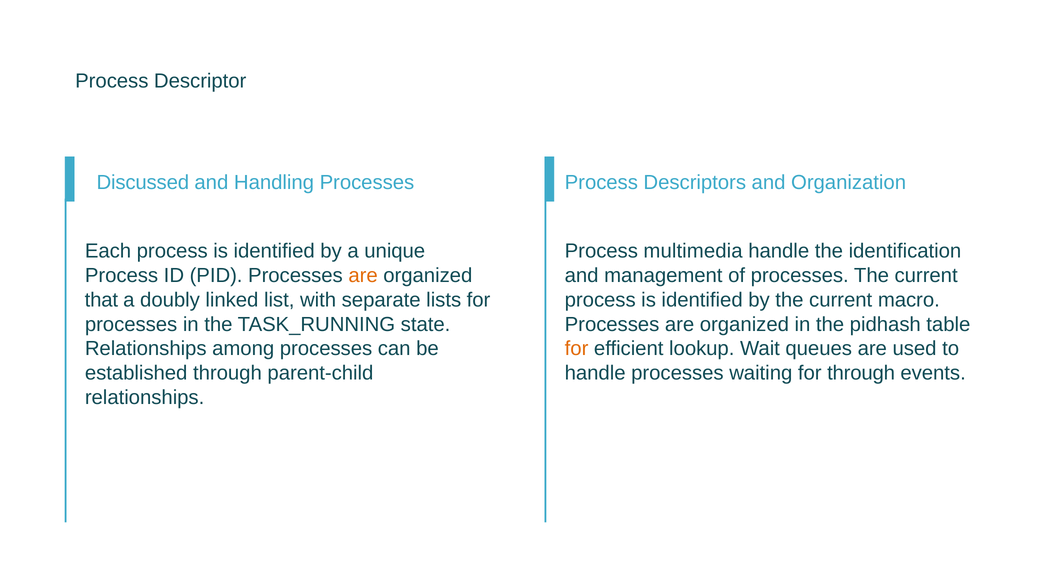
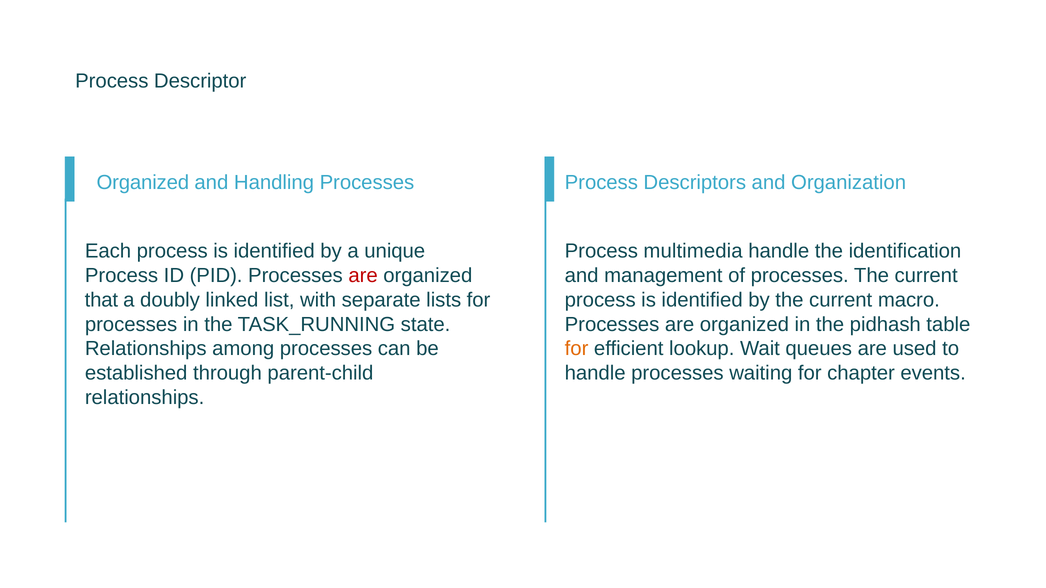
Discussed at (143, 183): Discussed -> Organized
are at (363, 276) colour: orange -> red
for through: through -> chapter
